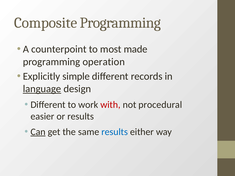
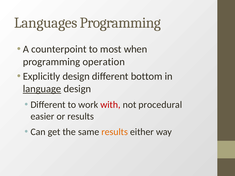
Composite: Composite -> Languages
made: made -> when
Explicitly simple: simple -> design
records: records -> bottom
Can underline: present -> none
results at (115, 132) colour: blue -> orange
